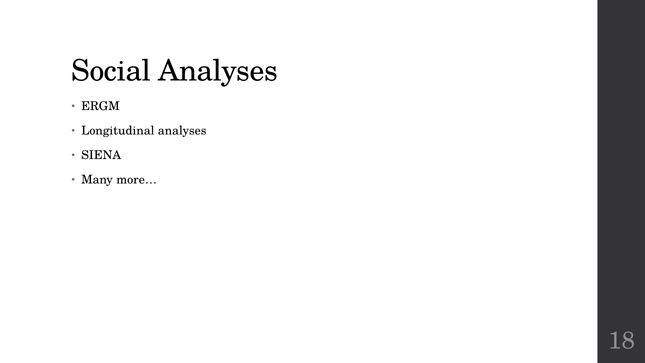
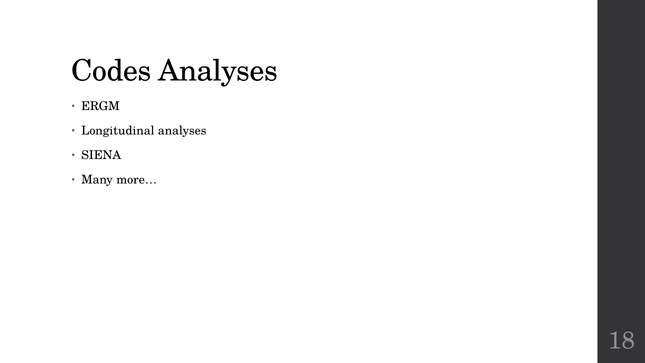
Social: Social -> Codes
